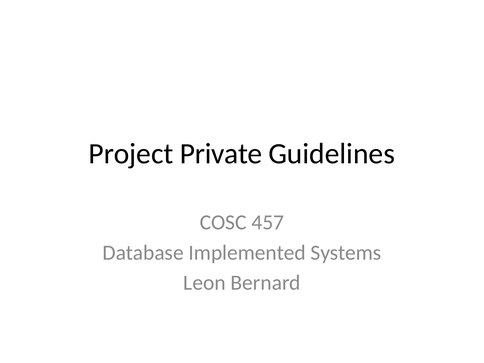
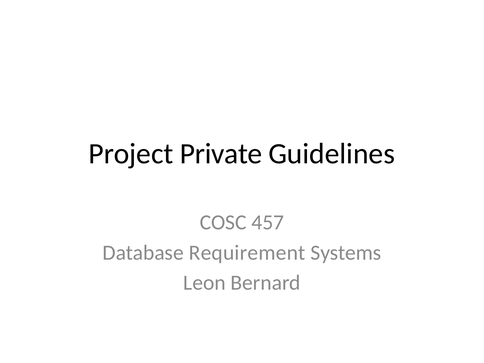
Implemented: Implemented -> Requirement
